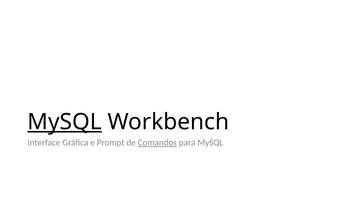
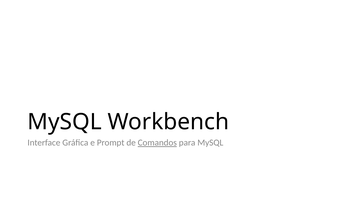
MySQL at (65, 122) underline: present -> none
